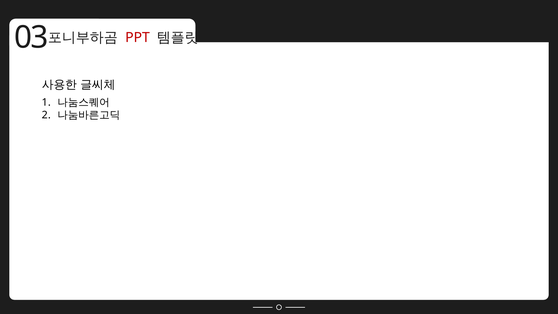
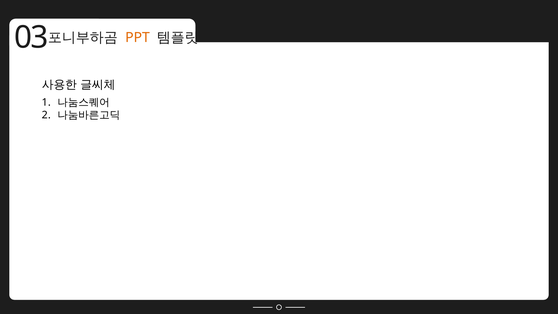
PPT colour: red -> orange
